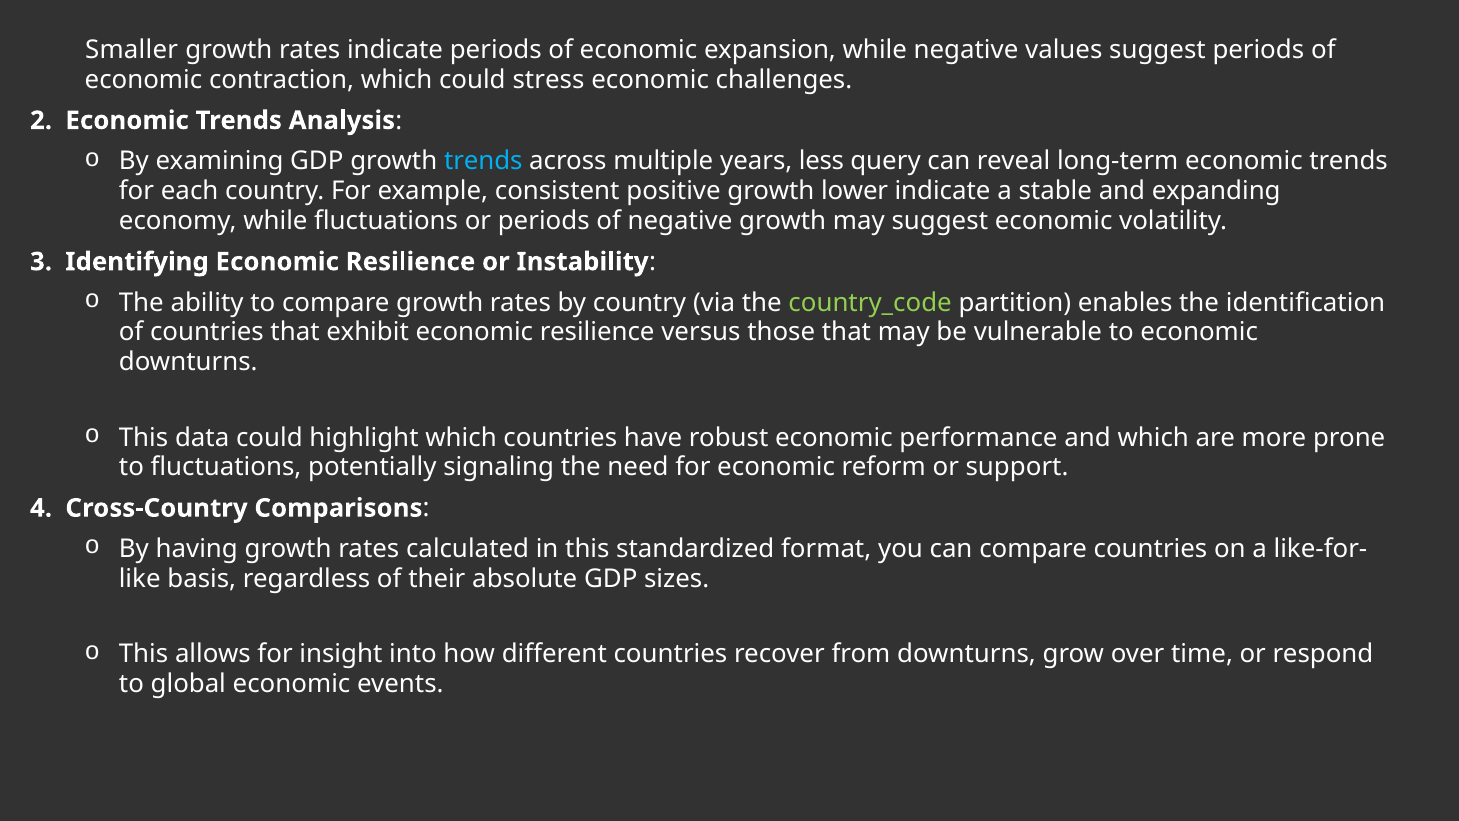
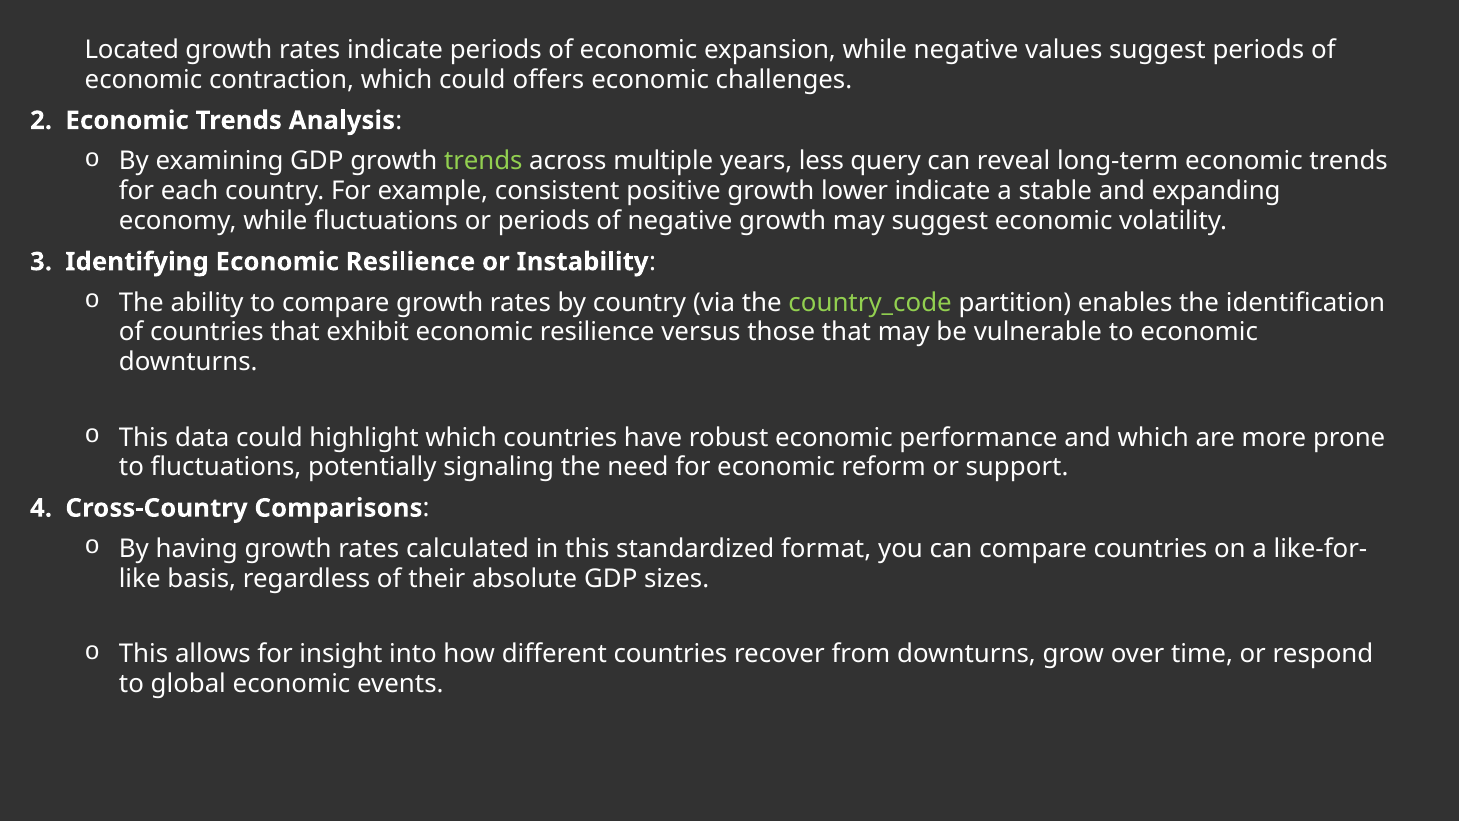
Smaller: Smaller -> Located
stress: stress -> offers
trends at (483, 161) colour: light blue -> light green
